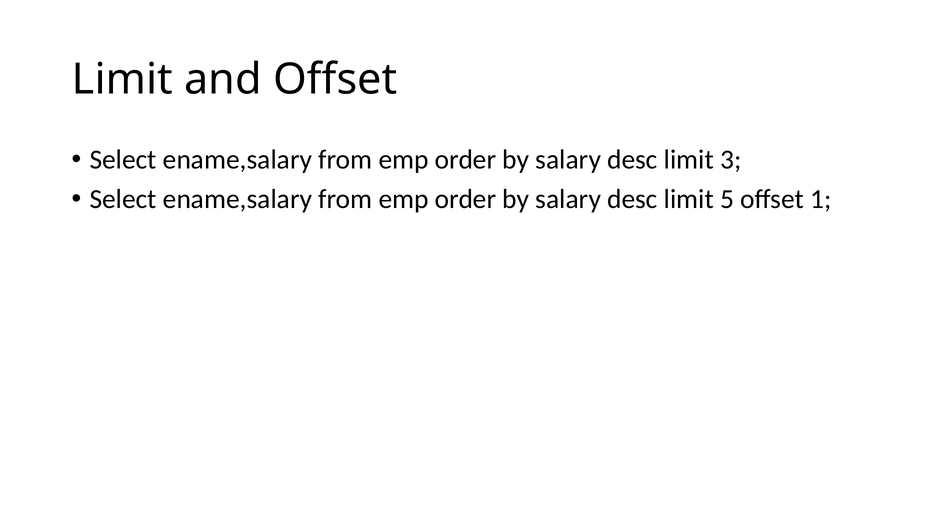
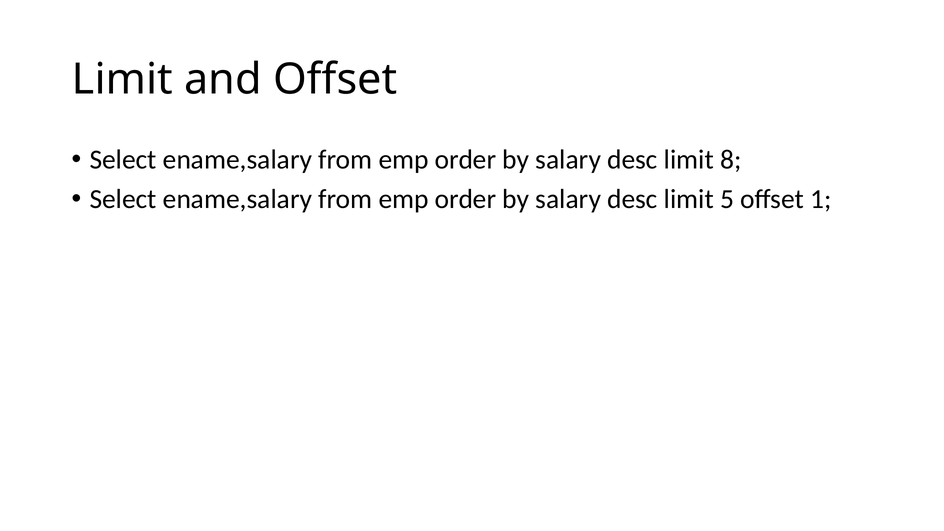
3: 3 -> 8
